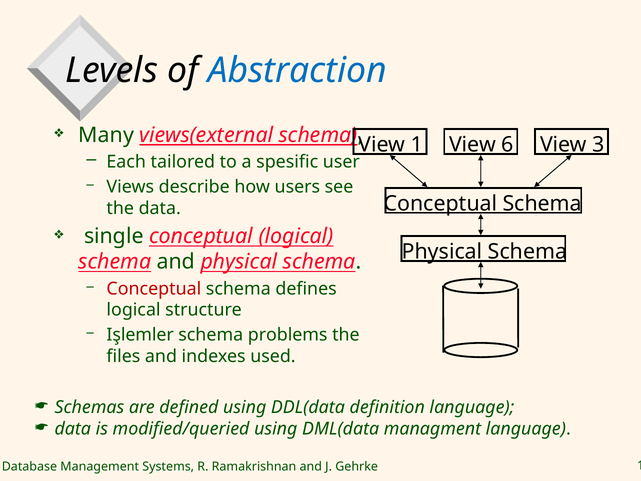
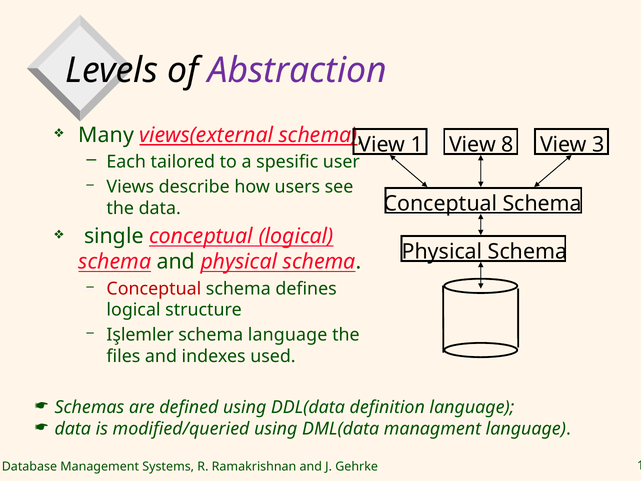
Abstraction colour: blue -> purple
6: 6 -> 8
schema problems: problems -> language
